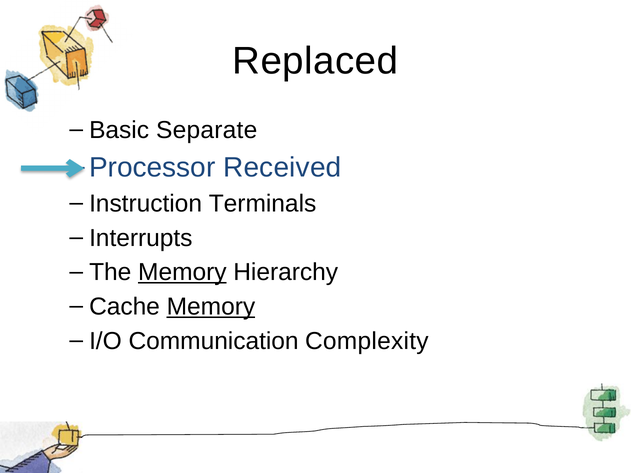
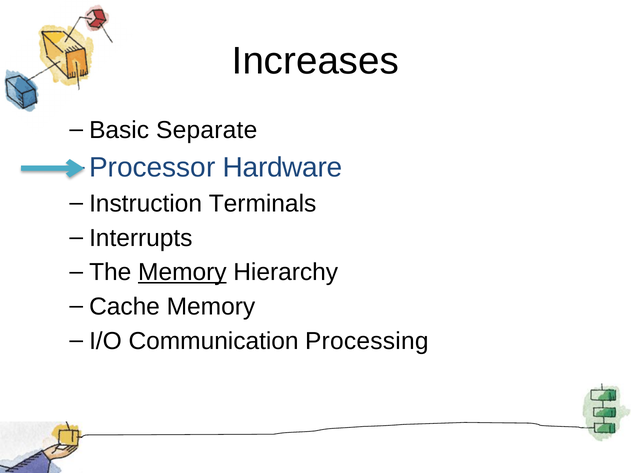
Replaced: Replaced -> Increases
Received: Received -> Hardware
Memory at (211, 307) underline: present -> none
Complexity: Complexity -> Processing
